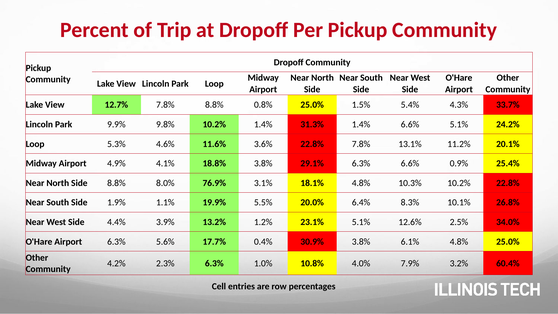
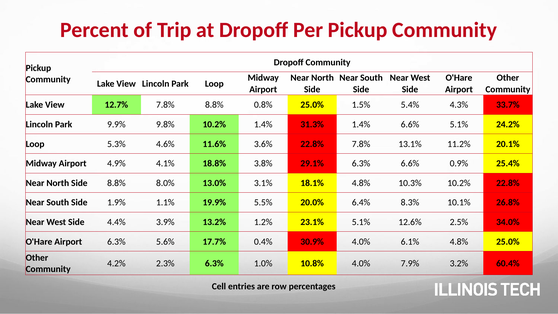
76.9%: 76.9% -> 13.0%
30.9% 3.8%: 3.8% -> 4.0%
